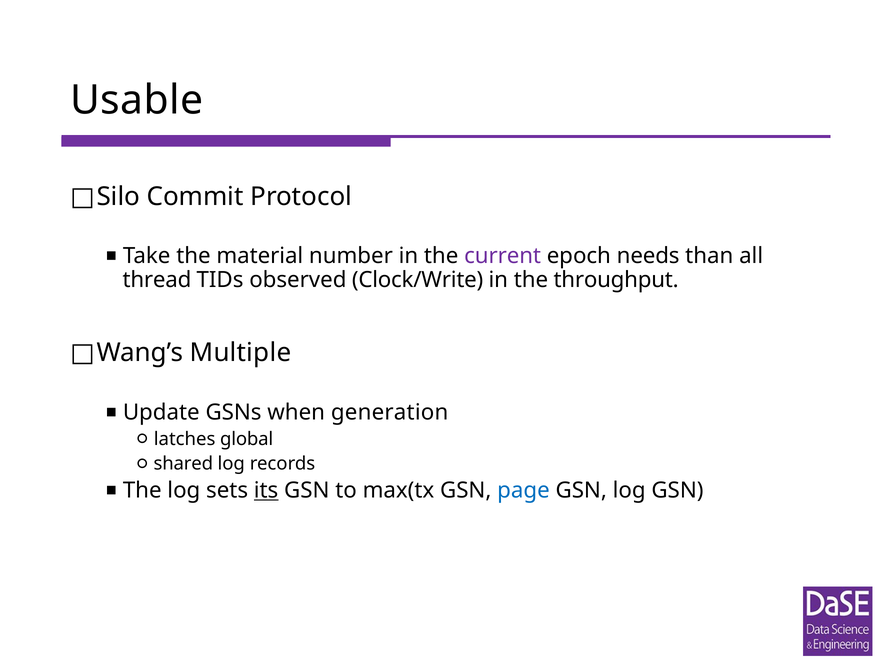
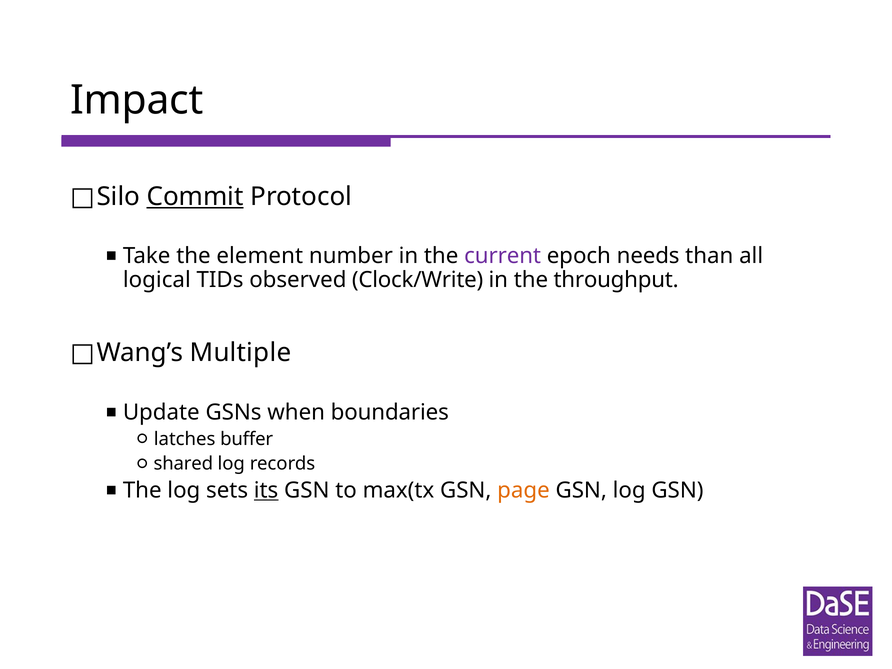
Usable: Usable -> Impact
Commit underline: none -> present
material: material -> element
thread: thread -> logical
generation: generation -> boundaries
global: global -> buffer
page colour: blue -> orange
